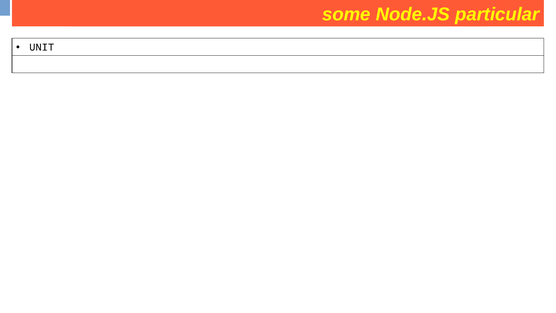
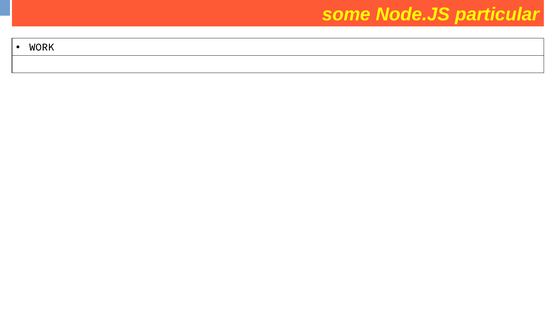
UNIT: UNIT -> WORK
